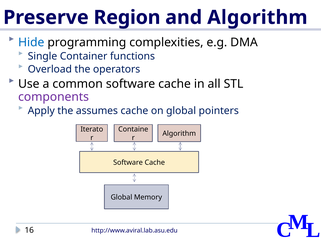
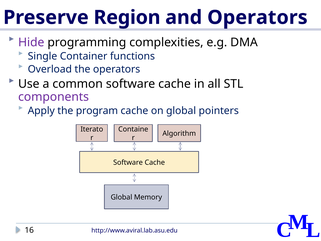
and Algorithm: Algorithm -> Operators
Hide colour: blue -> purple
assumes: assumes -> program
